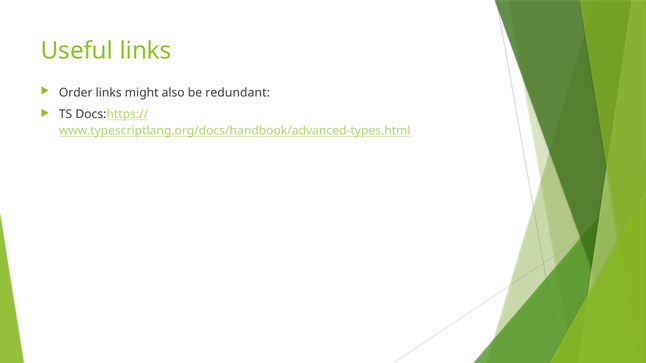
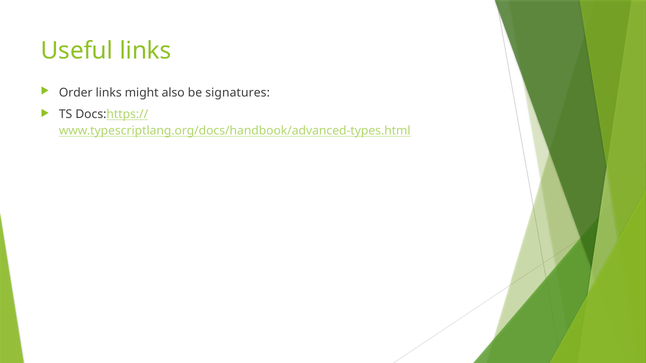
redundant: redundant -> signatures
